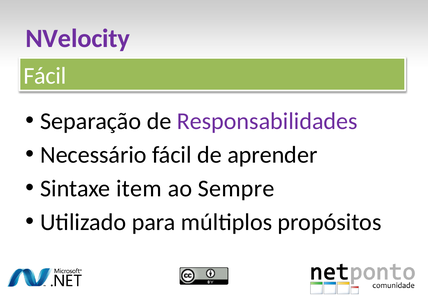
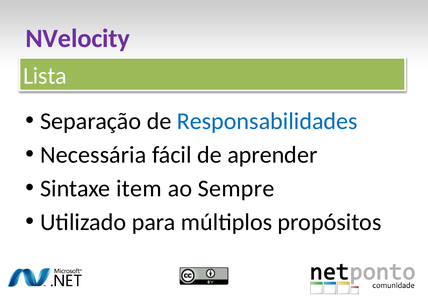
Fácil at (45, 76): Fácil -> Lista
Responsabilidades colour: purple -> blue
Necessário: Necessário -> Necessária
